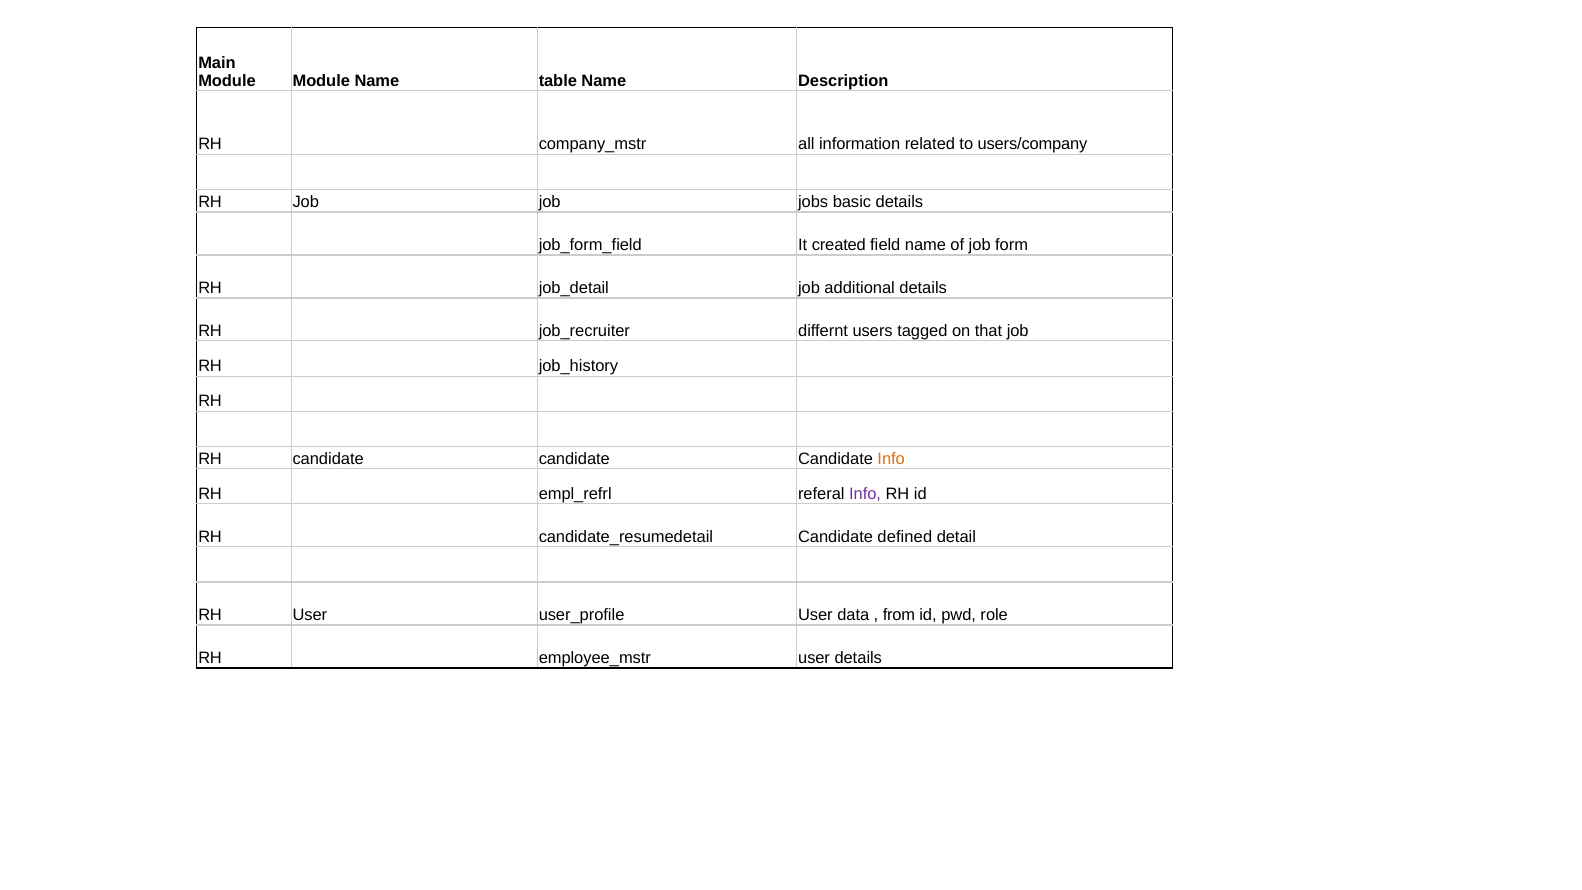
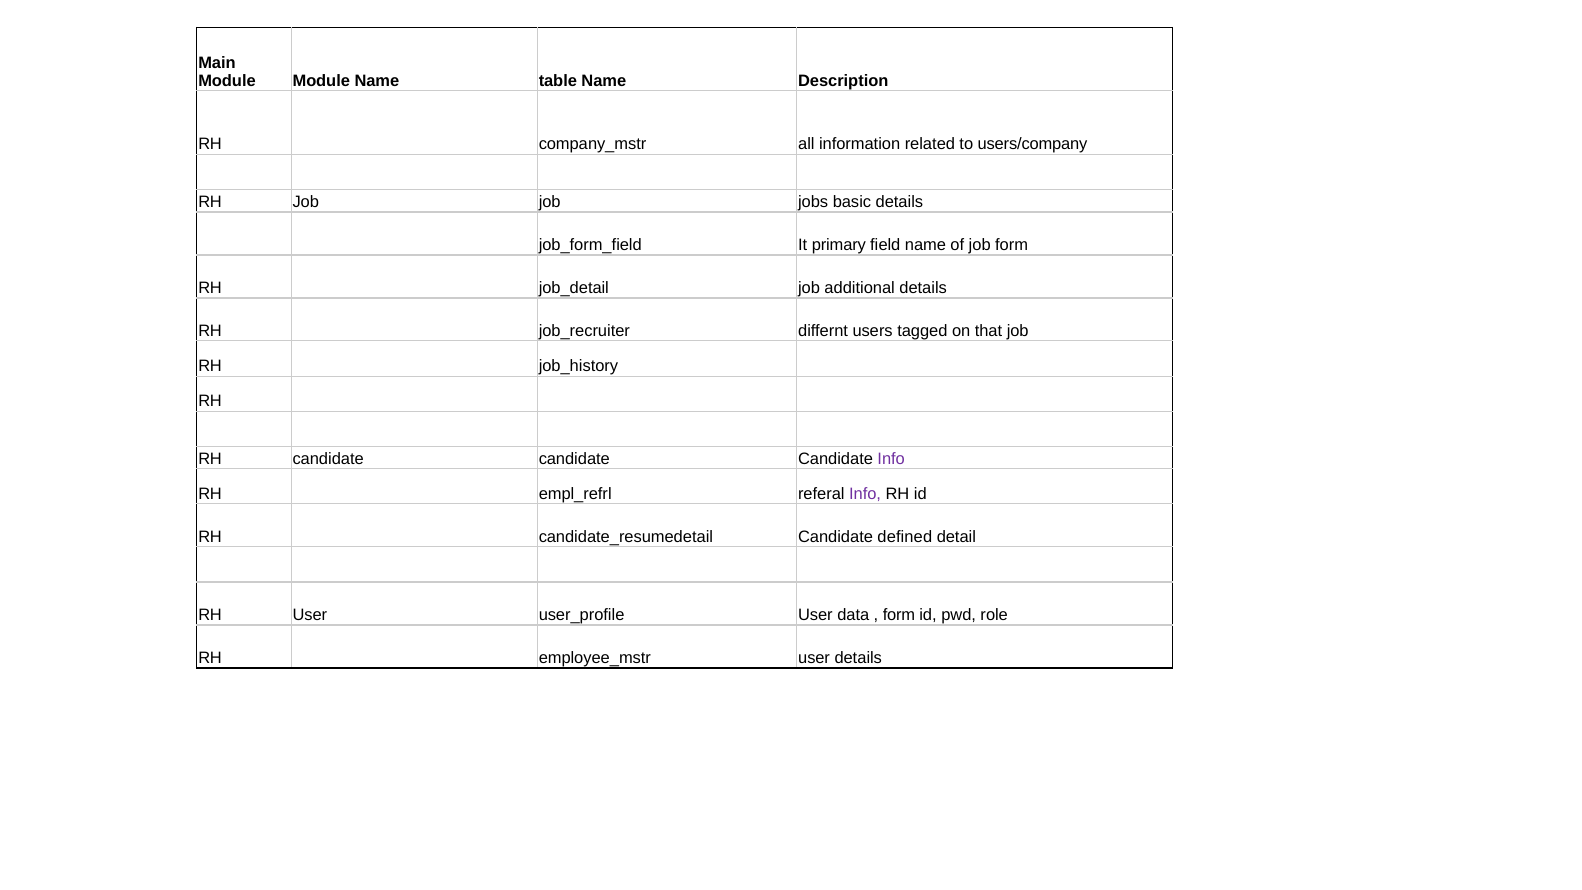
created: created -> primary
Info at (891, 459) colour: orange -> purple
from at (899, 615): from -> form
